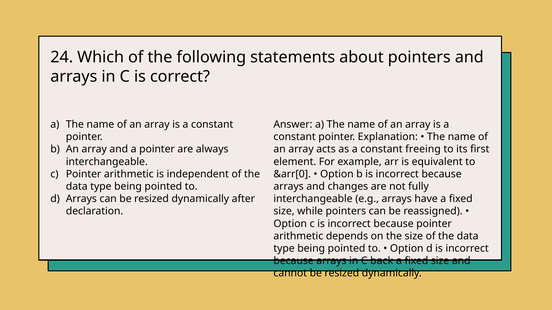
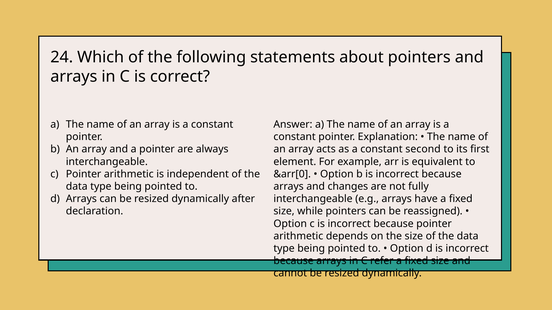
freeing: freeing -> second
back: back -> refer
